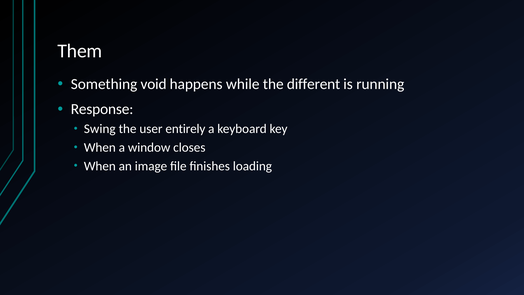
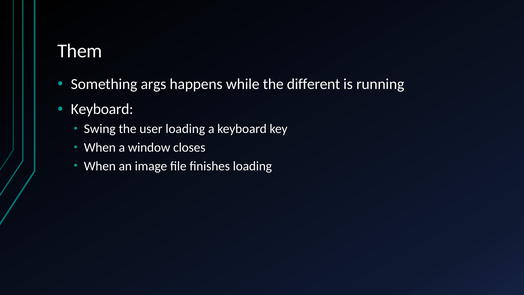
void: void -> args
Response at (102, 109): Response -> Keyboard
user entirely: entirely -> loading
